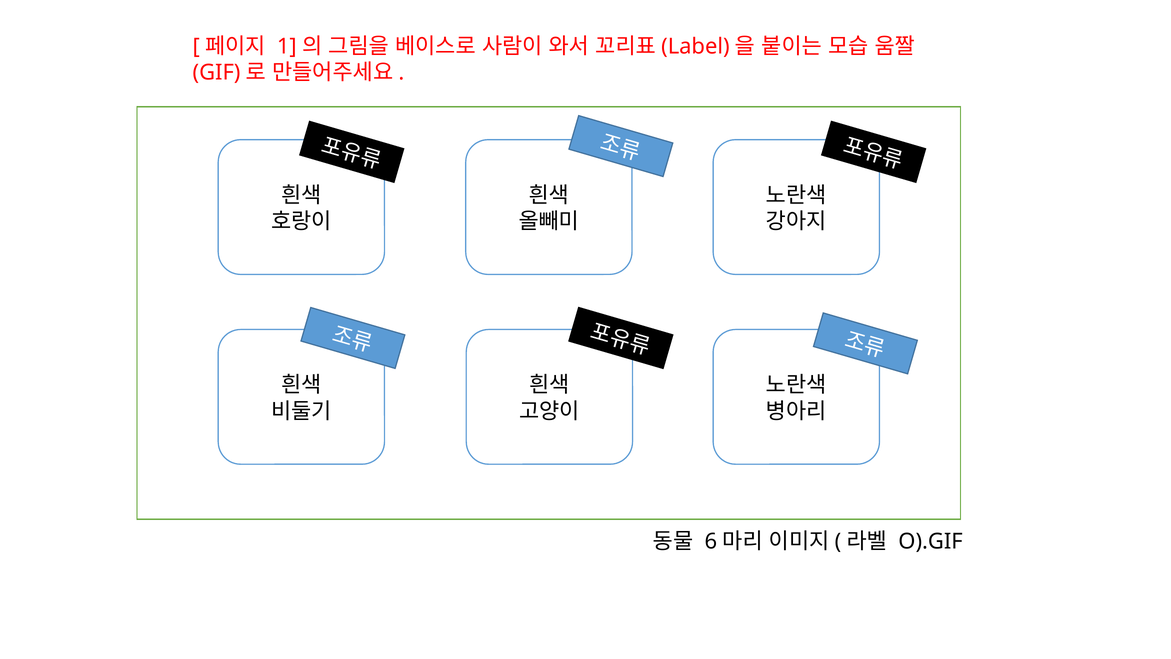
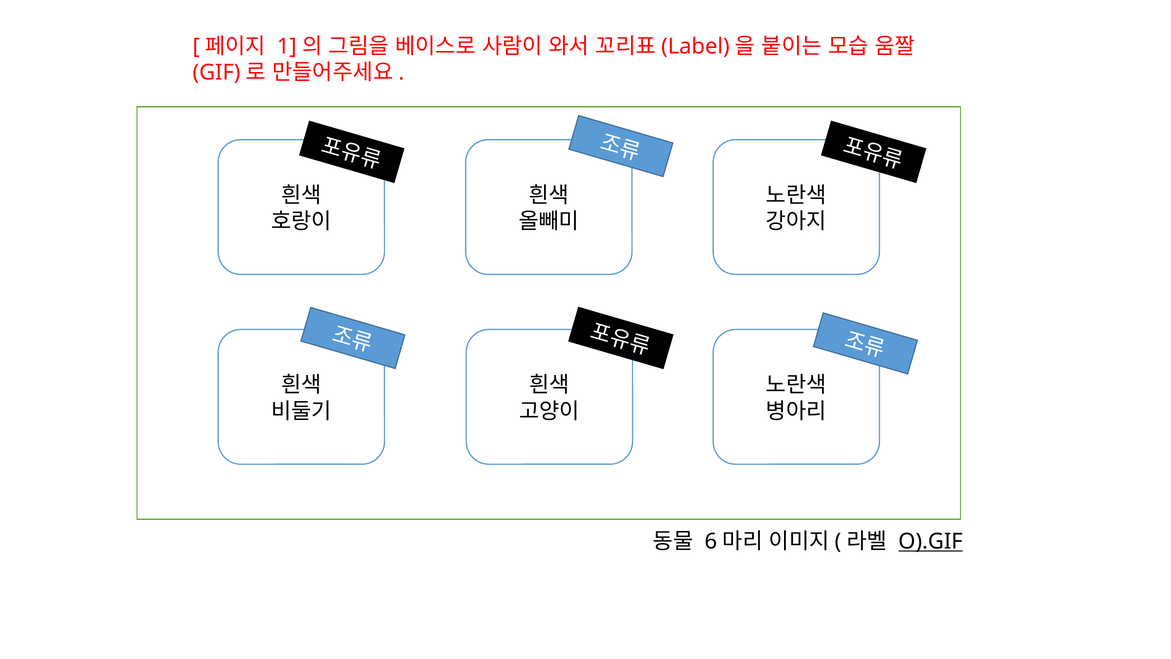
O).GIF underline: none -> present
